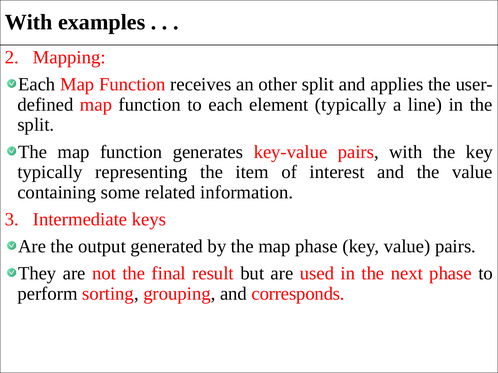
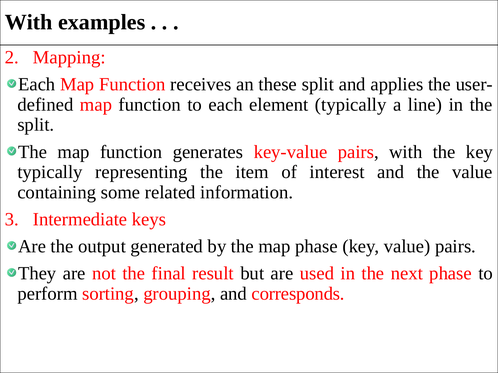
other: other -> these
